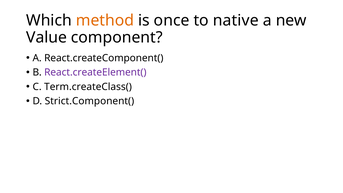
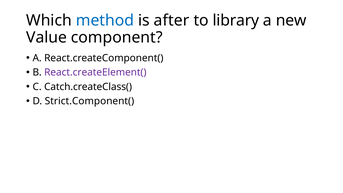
method colour: orange -> blue
once: once -> after
native: native -> library
Term.createClass(: Term.createClass( -> Catch.createClass(
